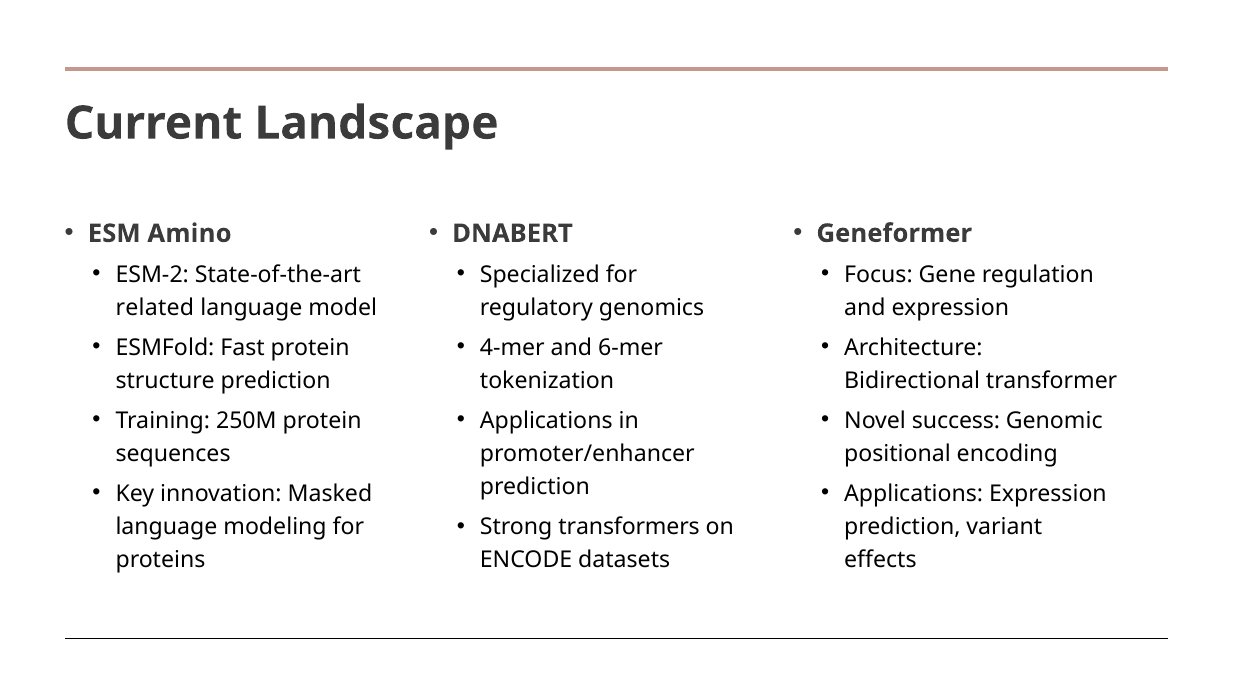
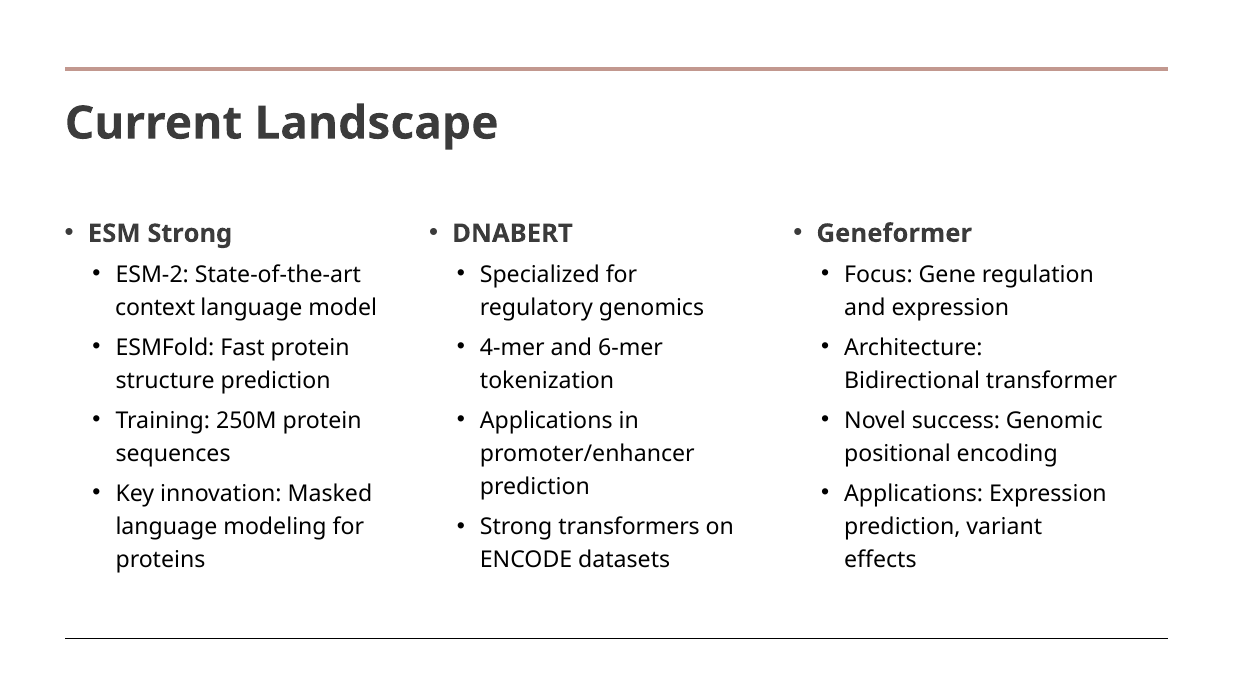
ESM Amino: Amino -> Strong
related: related -> context
